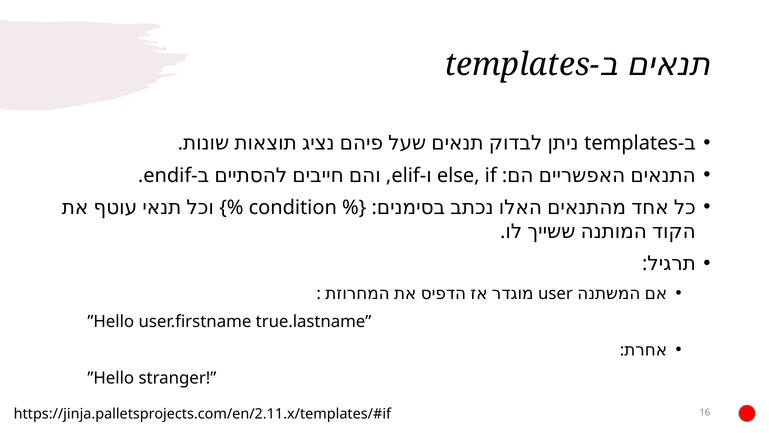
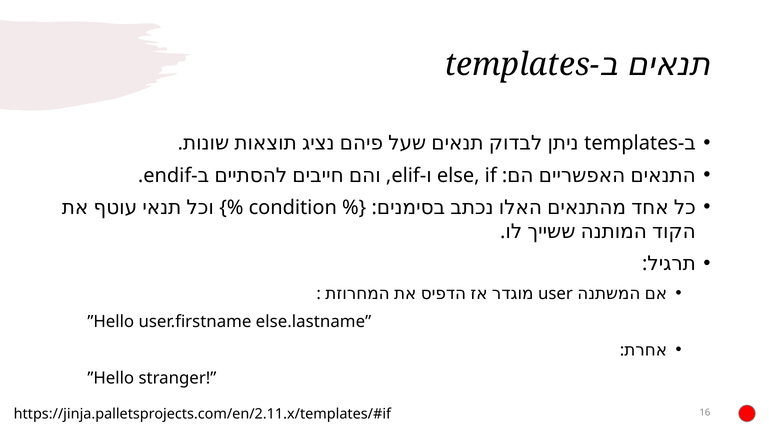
true.lastname: true.lastname -> else.lastname
